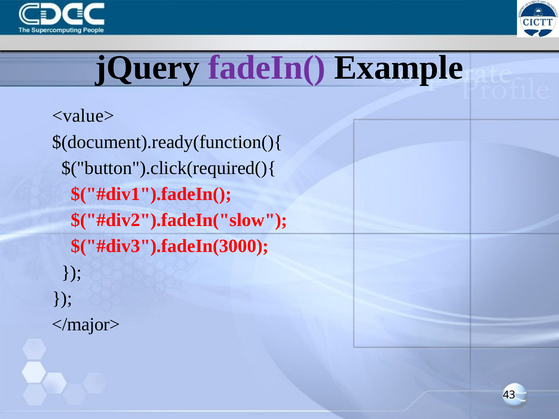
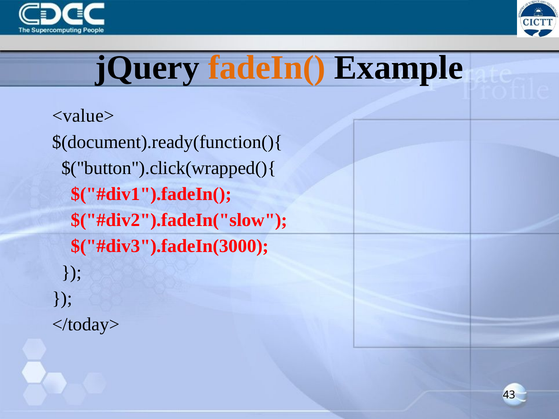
fadeIn( colour: purple -> orange
$("button").click(required(){: $("button").click(required(){ -> $("button").click(wrapped(){
</major>: </major> -> </today>
